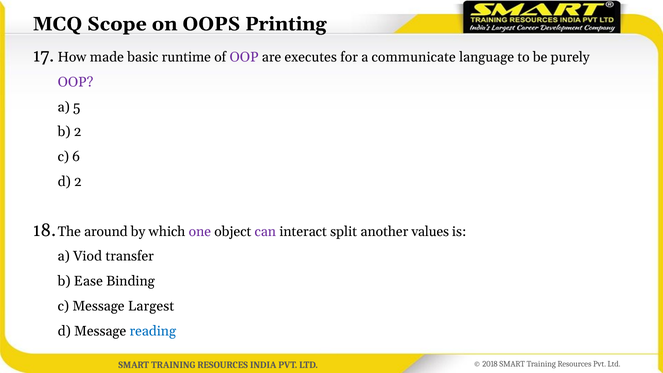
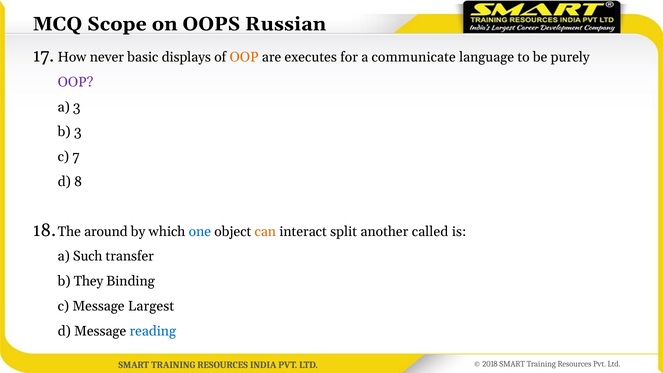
Printing: Printing -> Russian
made: made -> never
runtime: runtime -> displays
OOP at (244, 57) colour: purple -> orange
a 5: 5 -> 3
b 2: 2 -> 3
6: 6 -> 7
d 2: 2 -> 8
one colour: purple -> blue
can colour: purple -> orange
values: values -> called
Viod: Viod -> Such
Ease: Ease -> They
